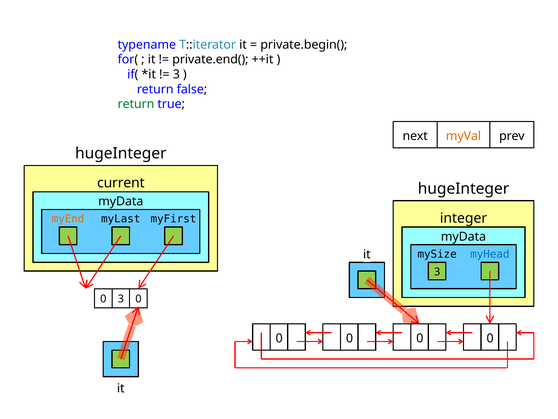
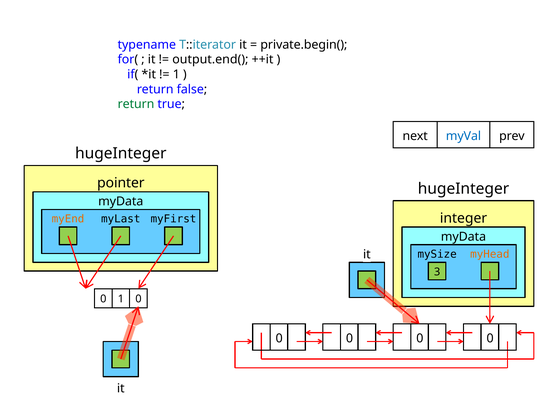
private.end(: private.end( -> output.end(
3 at (176, 74): 3 -> 1
myVal colour: orange -> blue
current: current -> pointer
myHead colour: blue -> orange
0 3: 3 -> 1
